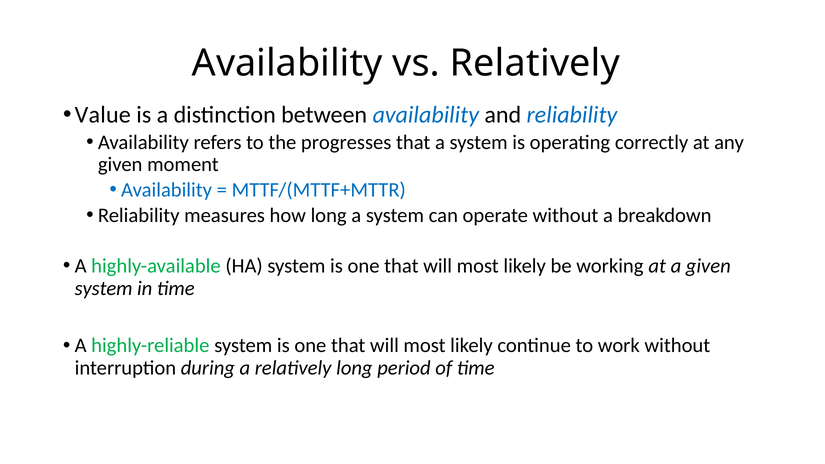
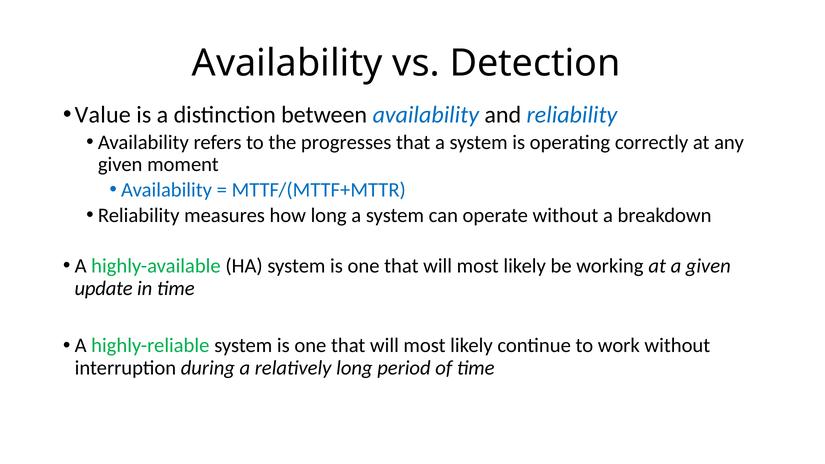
vs Relatively: Relatively -> Detection
system at (104, 288): system -> update
